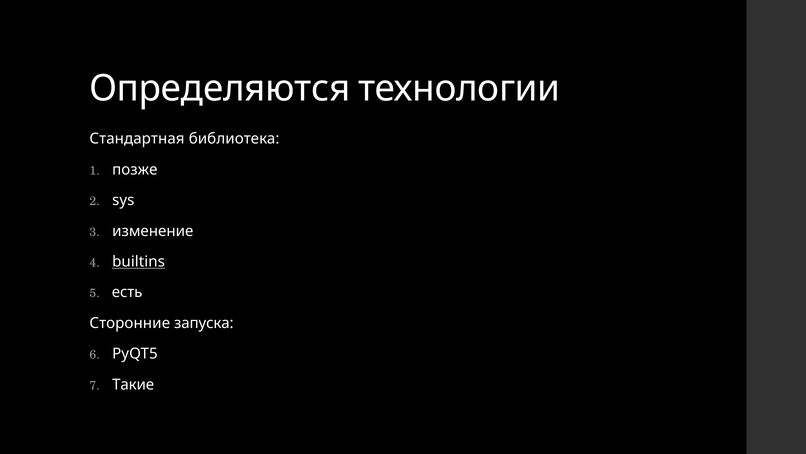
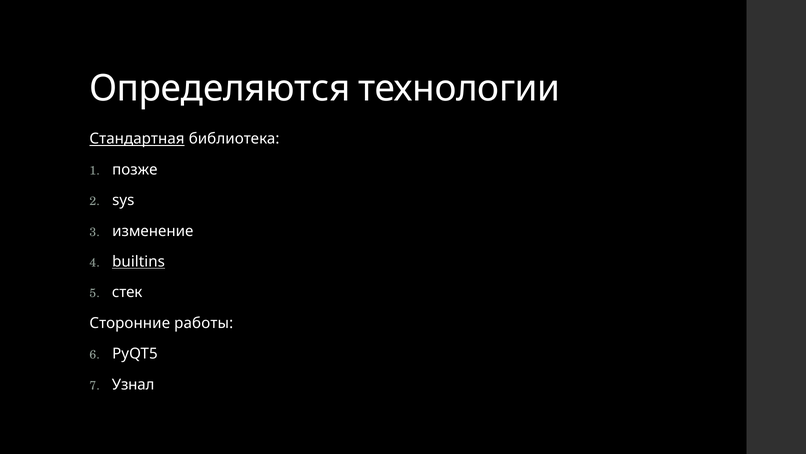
Стандартная underline: none -> present
есть: есть -> стек
запуска: запуска -> работы
Такие: Такие -> Узнал
